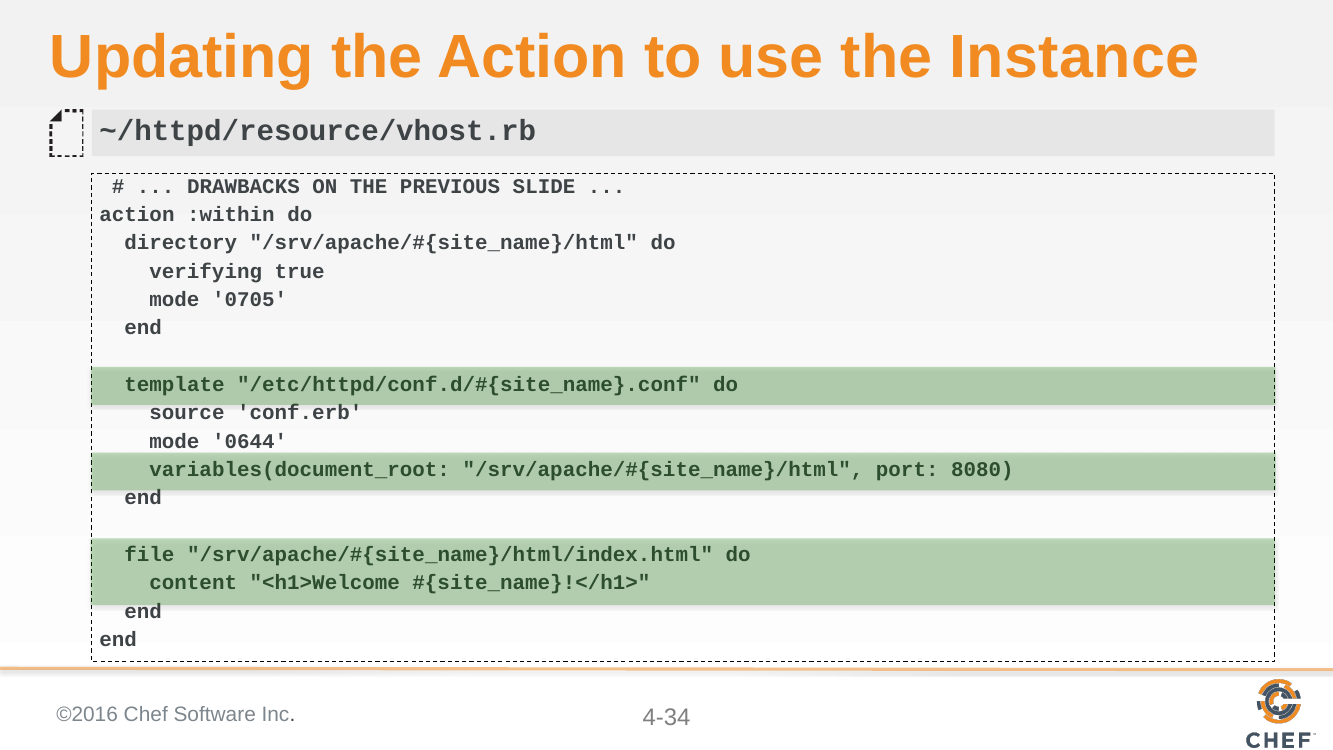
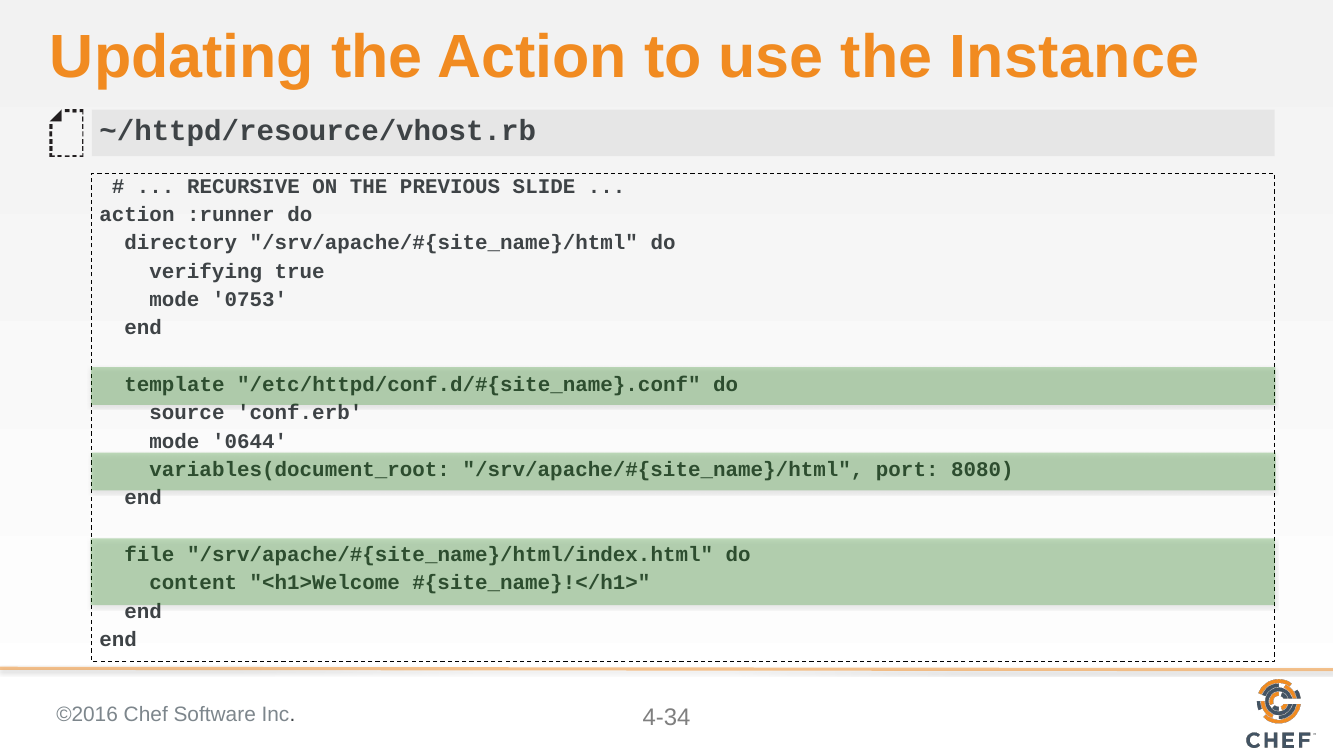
DRAWBACKS: DRAWBACKS -> RECURSIVE
:within: :within -> :runner
0705: 0705 -> 0753
